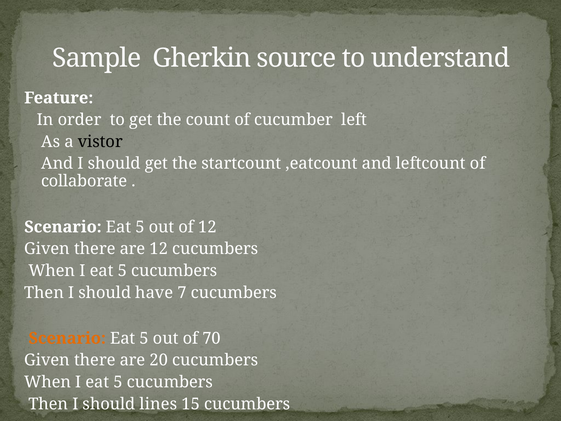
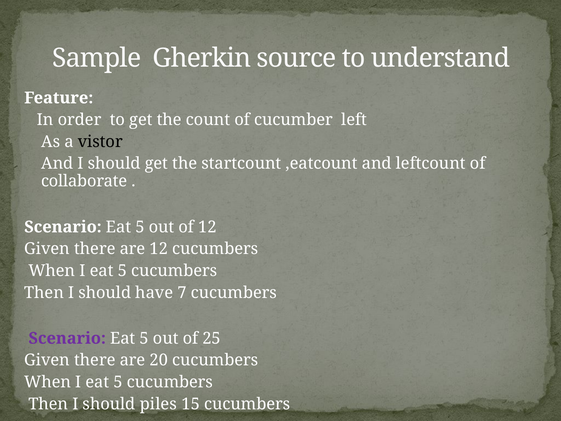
Scenario at (67, 338) colour: orange -> purple
70: 70 -> 25
lines: lines -> piles
